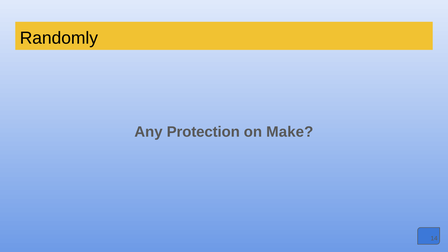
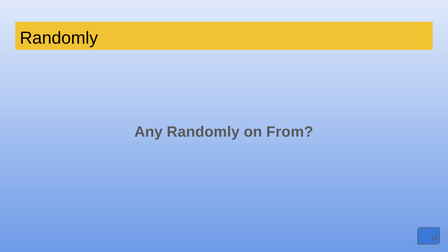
Any Protection: Protection -> Randomly
Make: Make -> From
